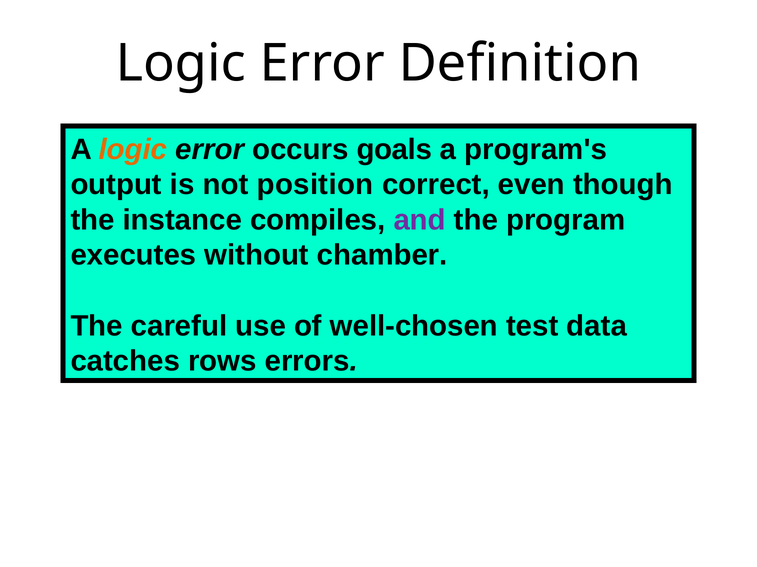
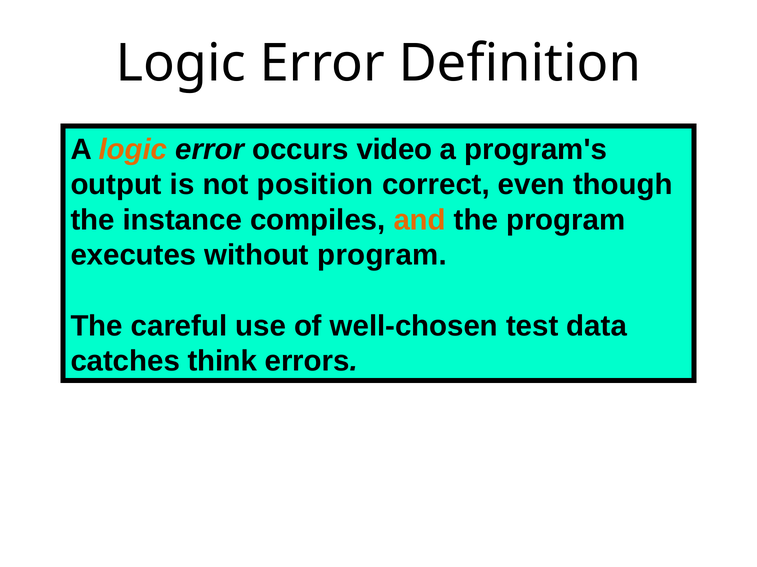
goals: goals -> video
and colour: purple -> orange
without chamber: chamber -> program
rows: rows -> think
